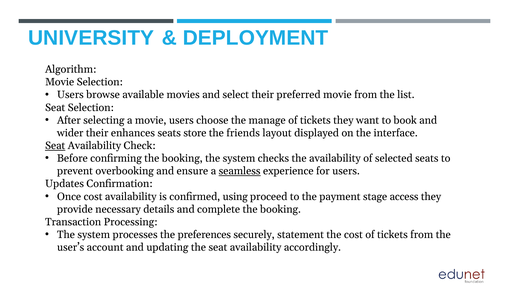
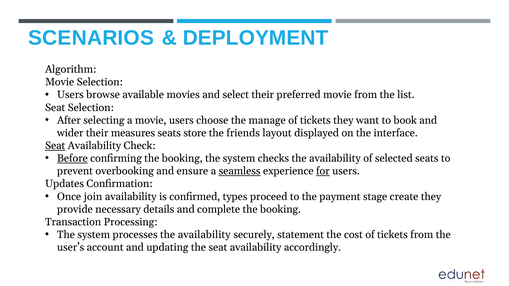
UNIVERSITY: UNIVERSITY -> SCENARIOS
enhances: enhances -> measures
Before underline: none -> present
for underline: none -> present
Once cost: cost -> join
using: using -> types
access: access -> create
processes the preferences: preferences -> availability
